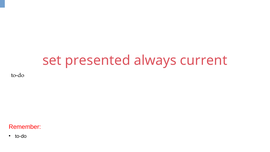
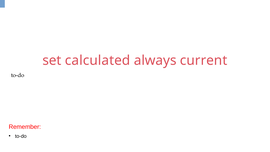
presented: presented -> calculated
